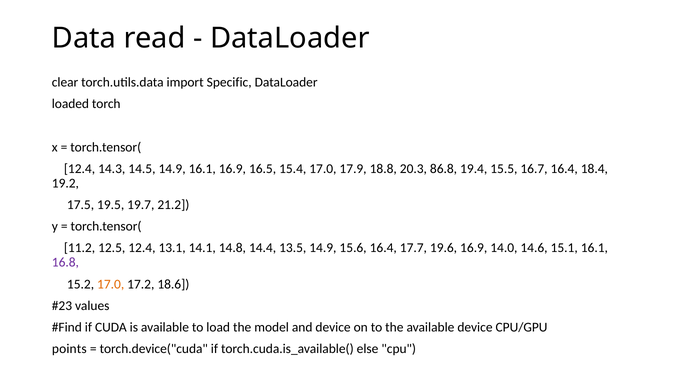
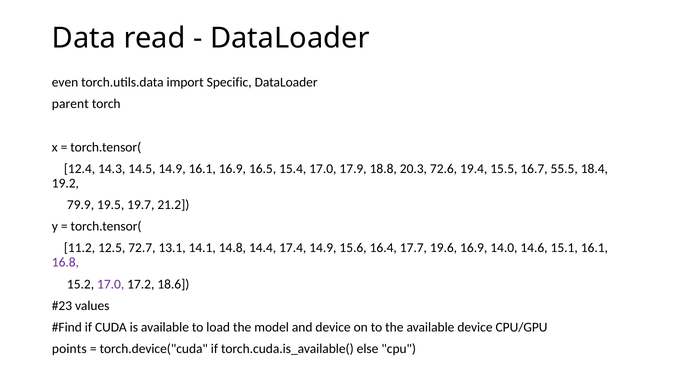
clear: clear -> even
loaded: loaded -> parent
86.8: 86.8 -> 72.6
16.7 16.4: 16.4 -> 55.5
17.5: 17.5 -> 79.9
12.5 12.4: 12.4 -> 72.7
13.5: 13.5 -> 17.4
17.0 at (111, 285) colour: orange -> purple
